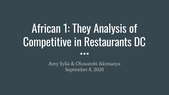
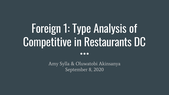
African: African -> Foreign
They: They -> Type
